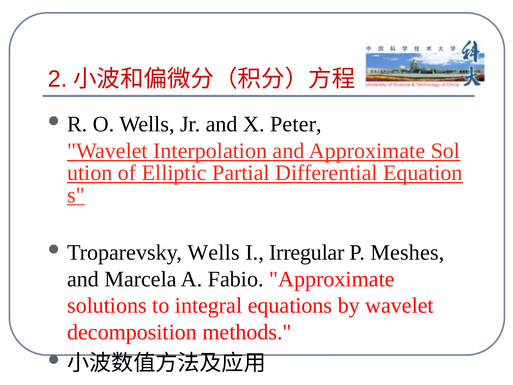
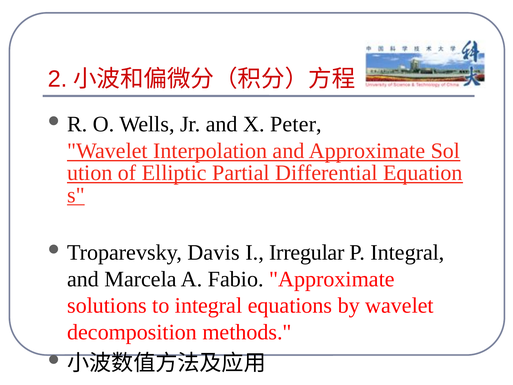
Troparevsky Wells: Wells -> Davis
P Meshes: Meshes -> Integral
